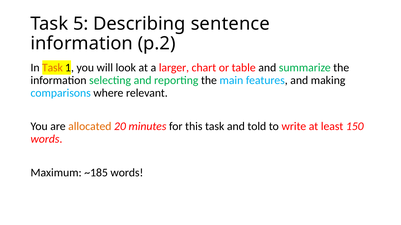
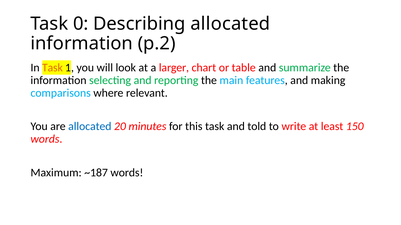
5: 5 -> 0
Describing sentence: sentence -> allocated
allocated at (90, 127) colour: orange -> blue
~185: ~185 -> ~187
